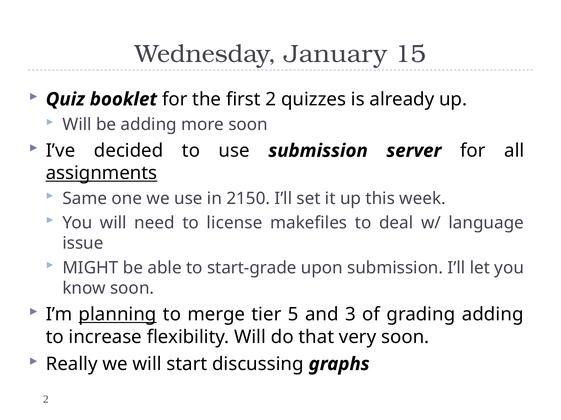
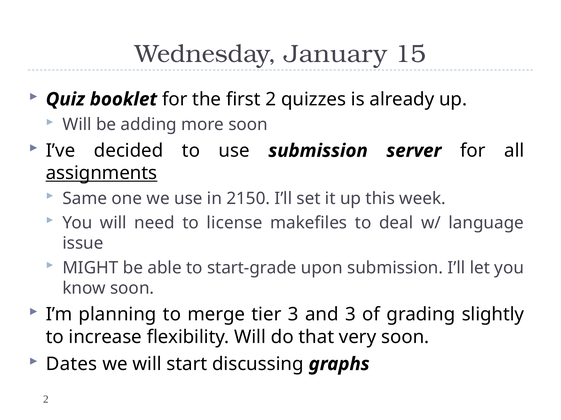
planning underline: present -> none
tier 5: 5 -> 3
grading adding: adding -> slightly
Really: Really -> Dates
